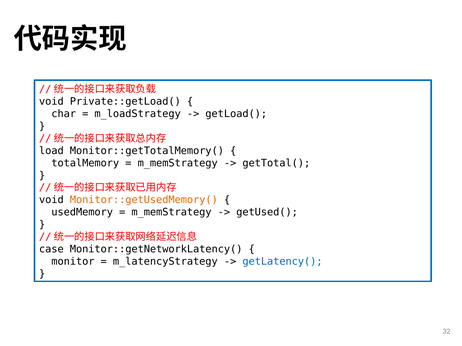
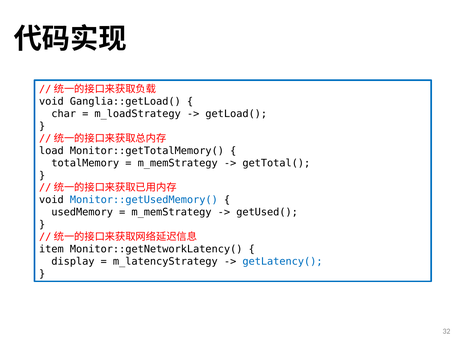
Private::getLoad(: Private::getLoad( -> Ganglia::getLoad(
Monitor::getUsedMemory( colour: orange -> blue
case: case -> item
monitor: monitor -> display
